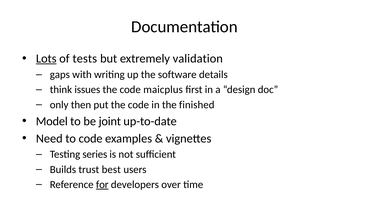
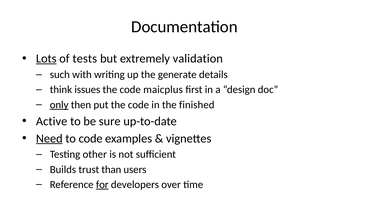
gaps: gaps -> such
software: software -> generate
only underline: none -> present
Model: Model -> Active
joint: joint -> sure
Need underline: none -> present
series: series -> other
best: best -> than
